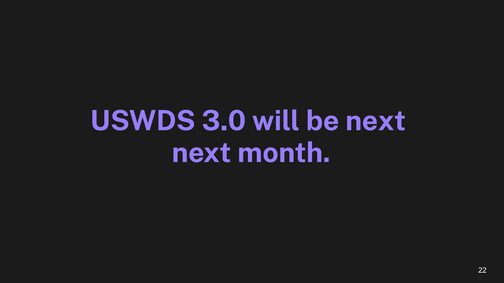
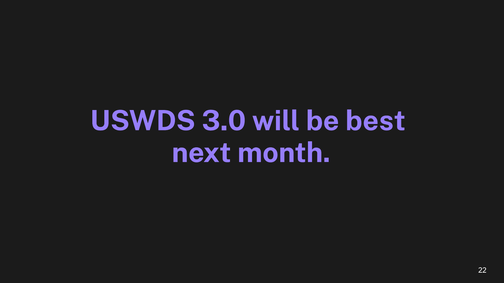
be next: next -> best
